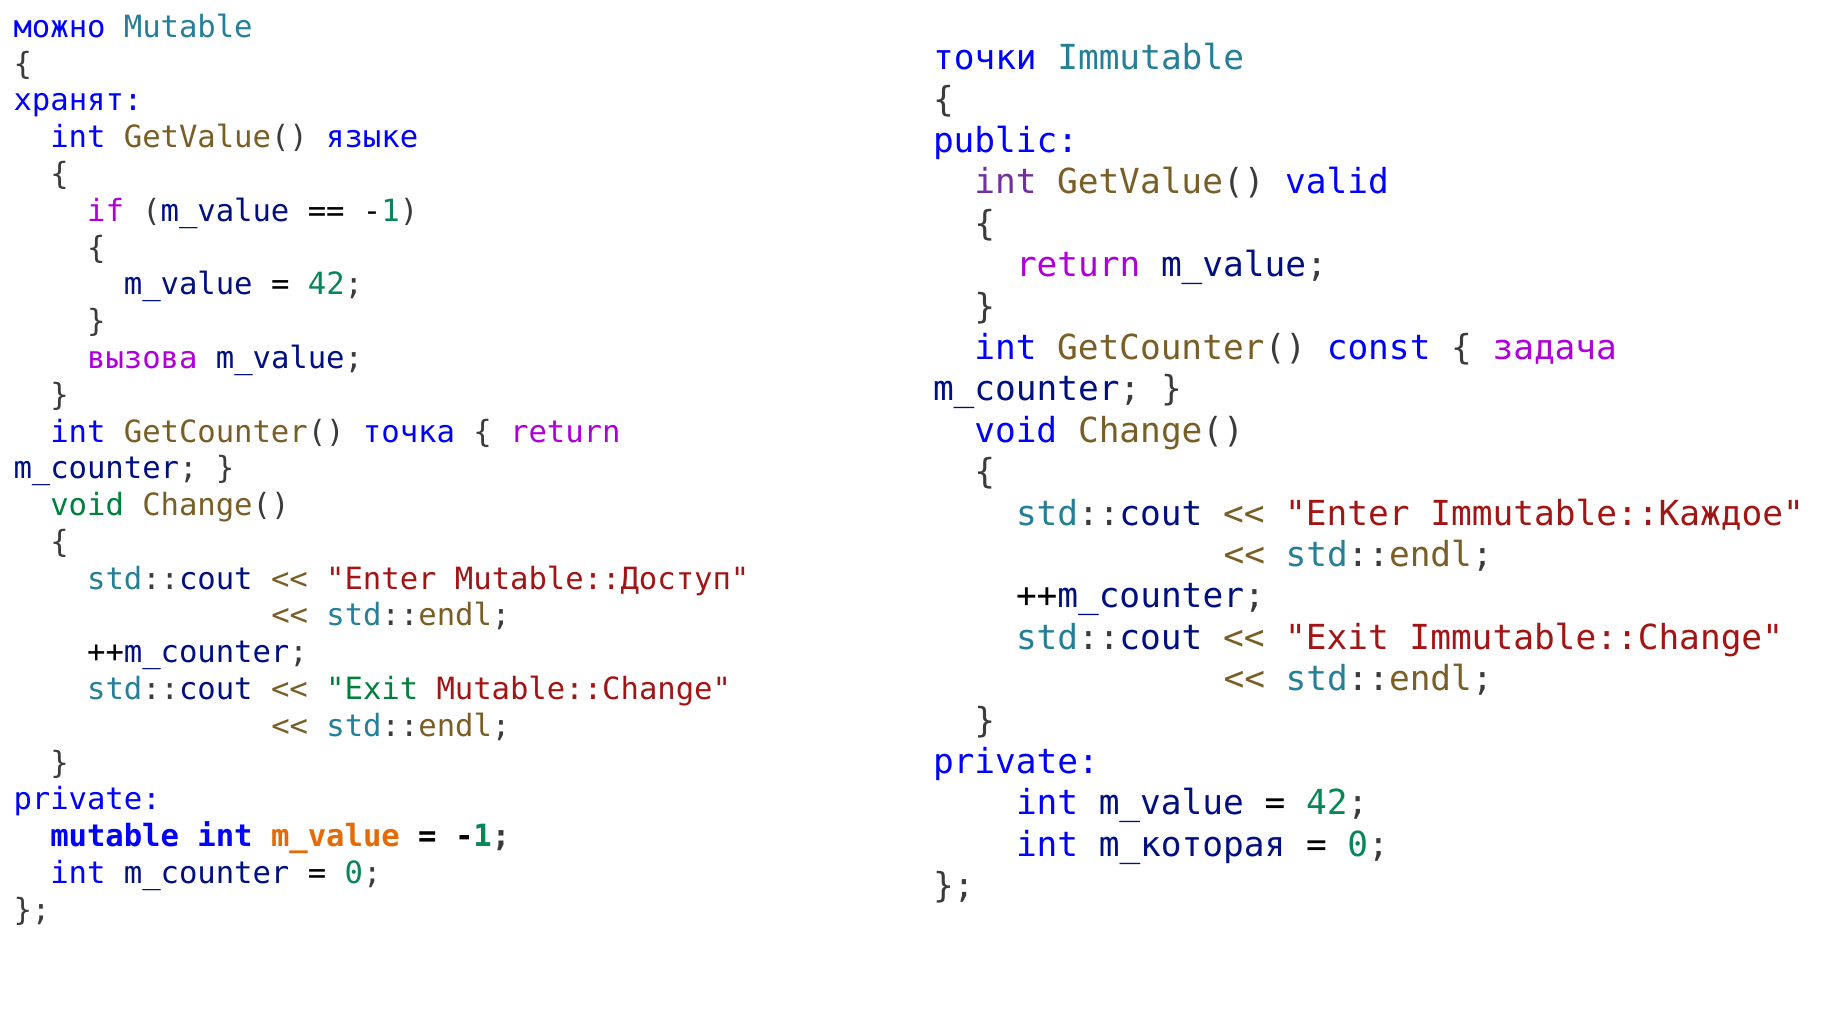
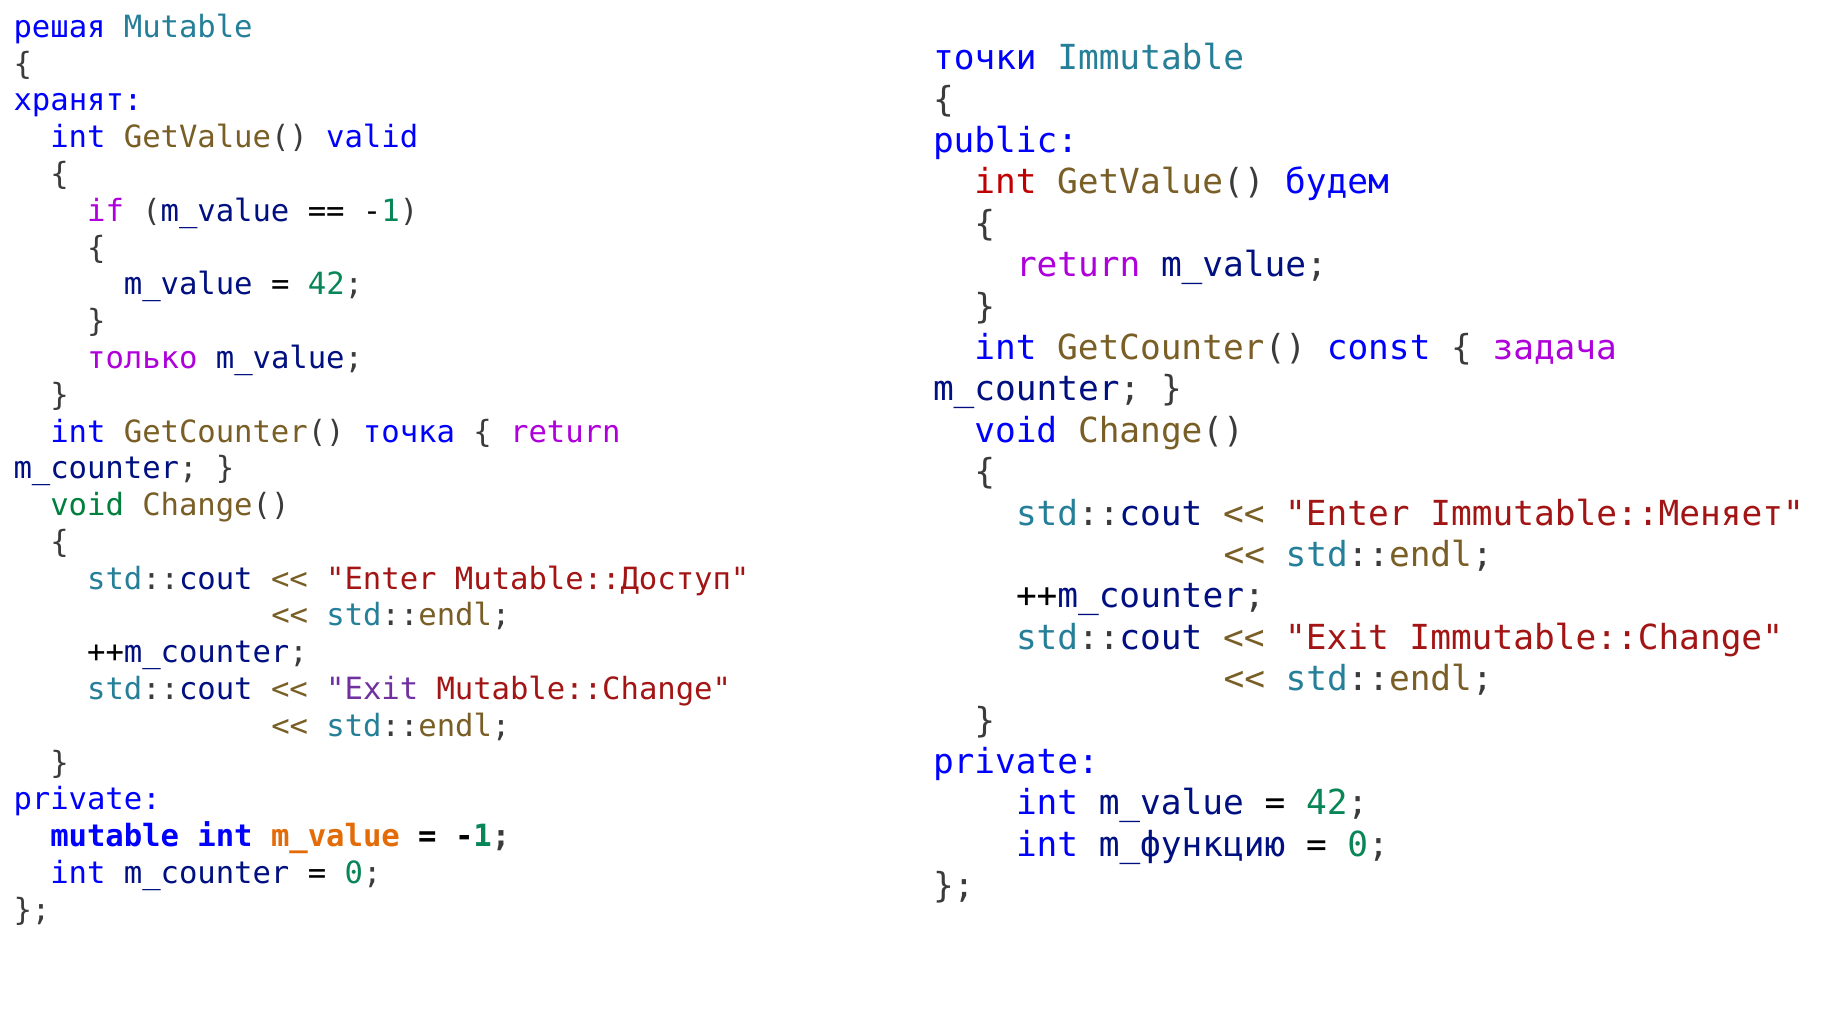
можно: можно -> решая
языке: языке -> valid
int at (1006, 182) colour: purple -> red
valid: valid -> будем
вызова: вызова -> только
Immutable::Каждое: Immutable::Каждое -> Immutable::Меняет
Exit at (372, 689) colour: green -> purple
m_которая: m_которая -> m_функцию
